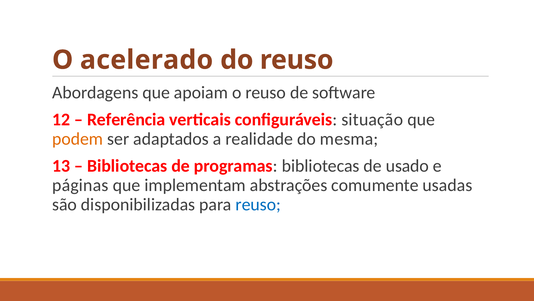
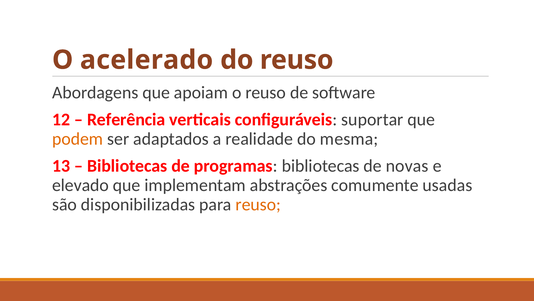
situação: situação -> suportar
usado: usado -> novas
páginas: páginas -> elevado
reuso at (258, 204) colour: blue -> orange
